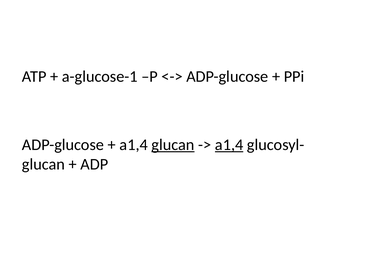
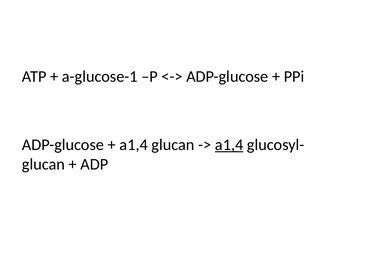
glucan at (173, 145) underline: present -> none
